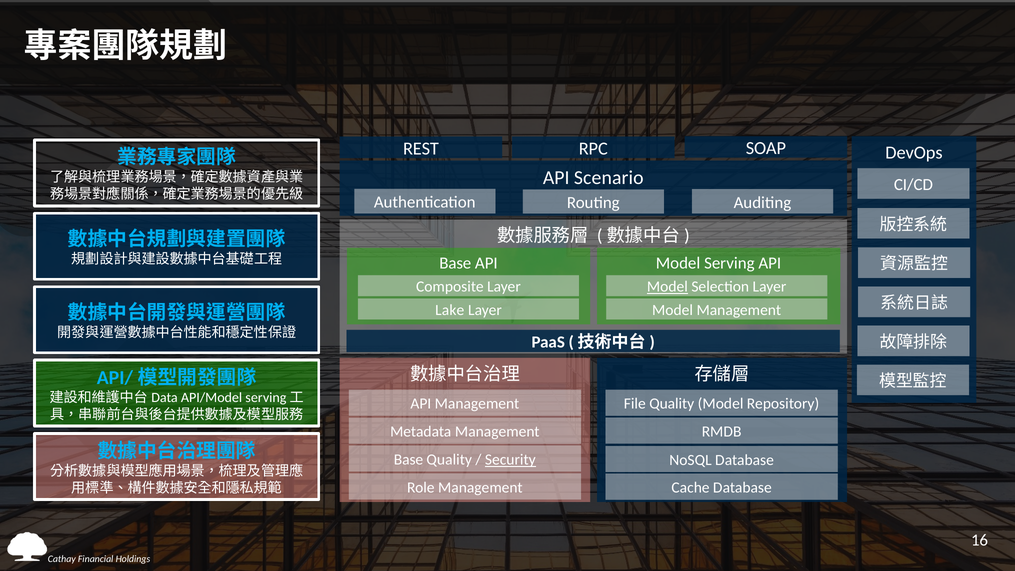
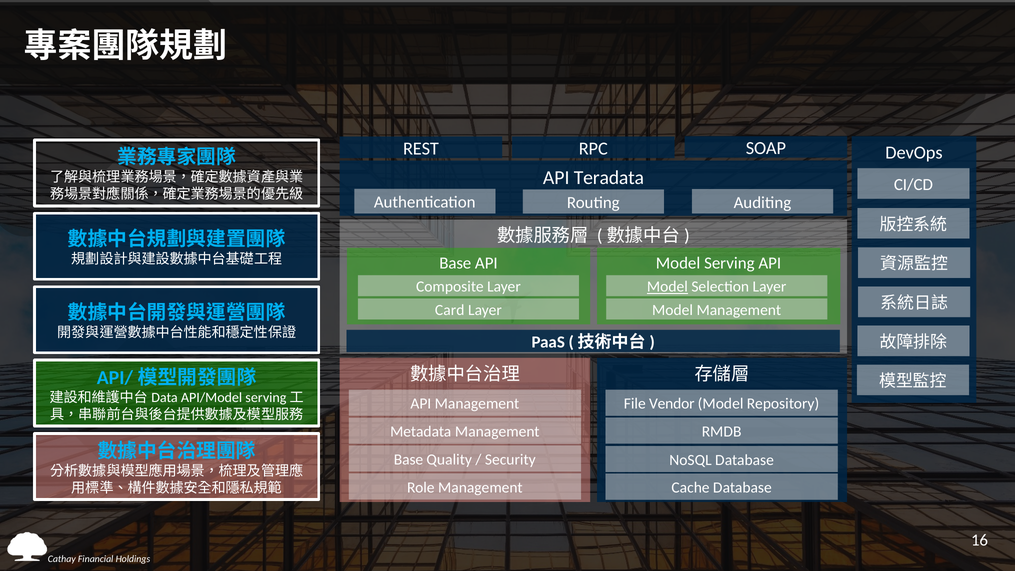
Scenario: Scenario -> Teradata
Lake: Lake -> Card
File Quality: Quality -> Vendor
Security underline: present -> none
